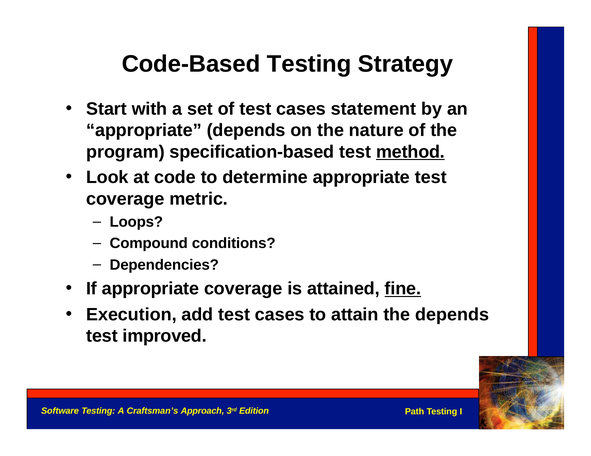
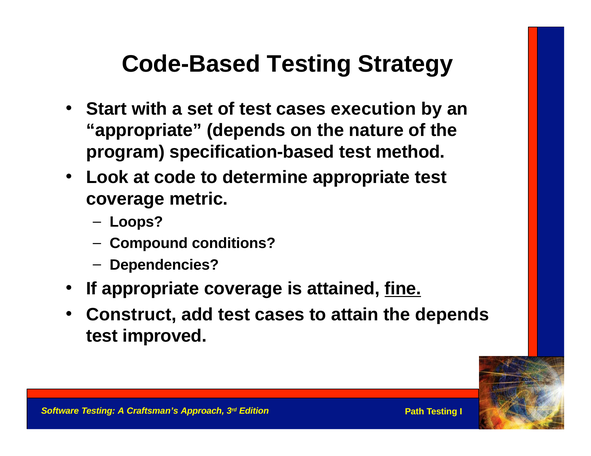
statement: statement -> execution
method underline: present -> none
Execution: Execution -> Construct
